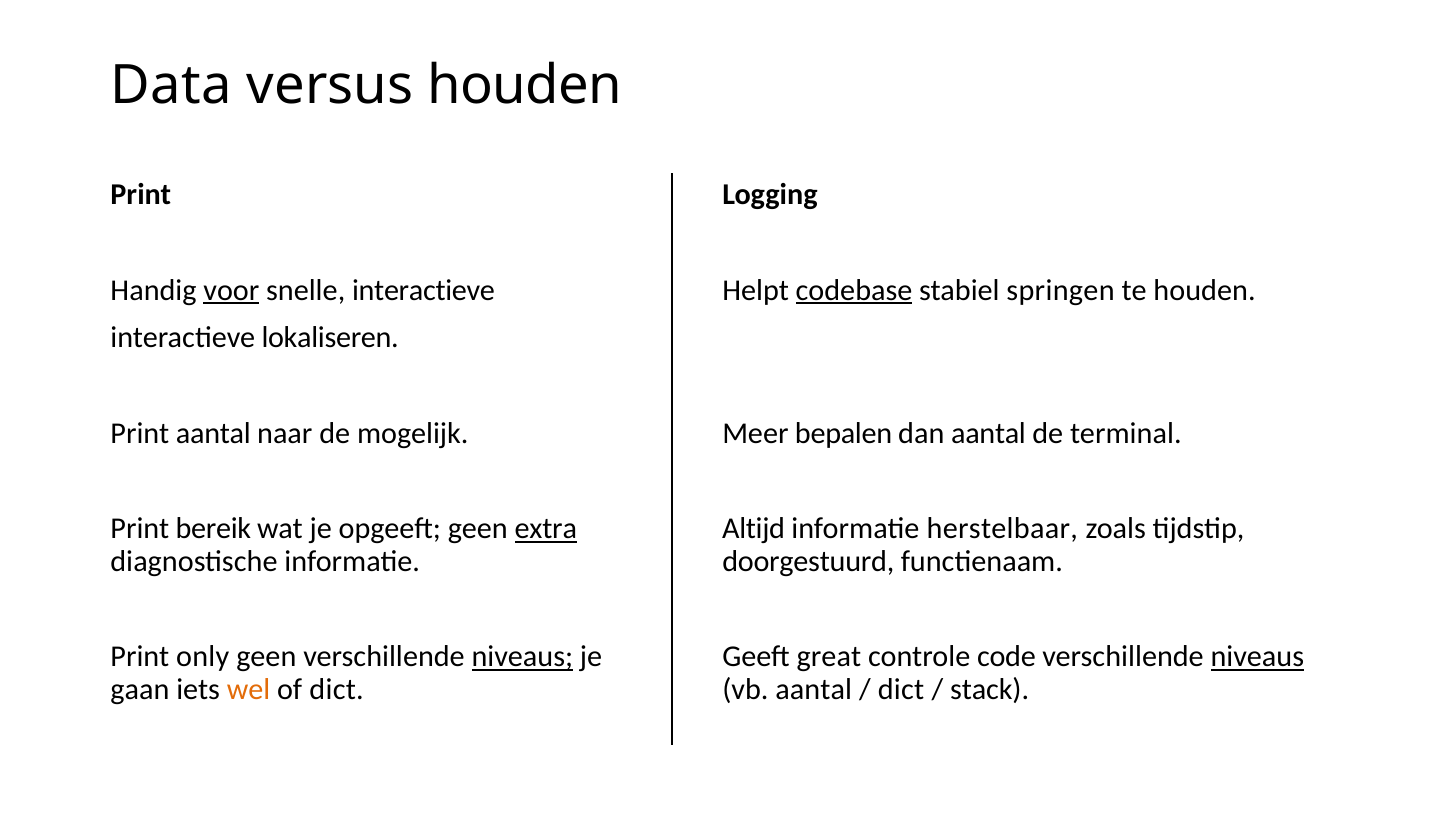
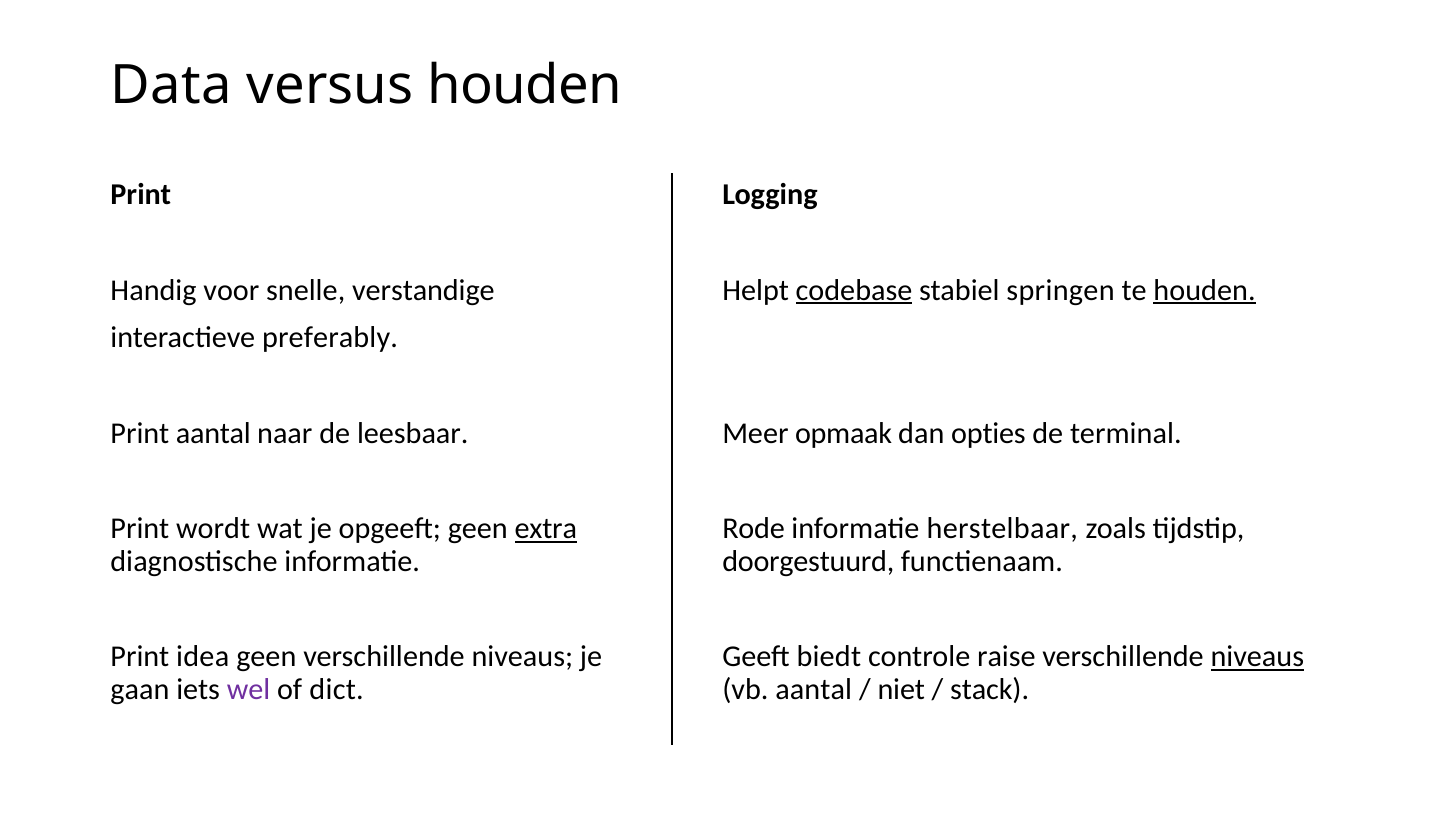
voor underline: present -> none
snelle interactieve: interactieve -> verstandige
houden at (1205, 290) underline: none -> present
lokaliseren: lokaliseren -> preferably
mogelijk: mogelijk -> leesbaar
bepalen: bepalen -> opmaak
dan aantal: aantal -> opties
bereik: bereik -> wordt
Altijd: Altijd -> Rode
only: only -> idea
niveaus at (522, 657) underline: present -> none
great: great -> biedt
code: code -> raise
wel colour: orange -> purple
dict at (901, 690): dict -> niet
